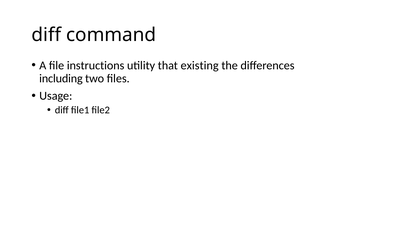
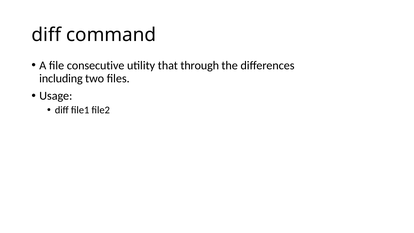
instructions: instructions -> consecutive
existing: existing -> through
